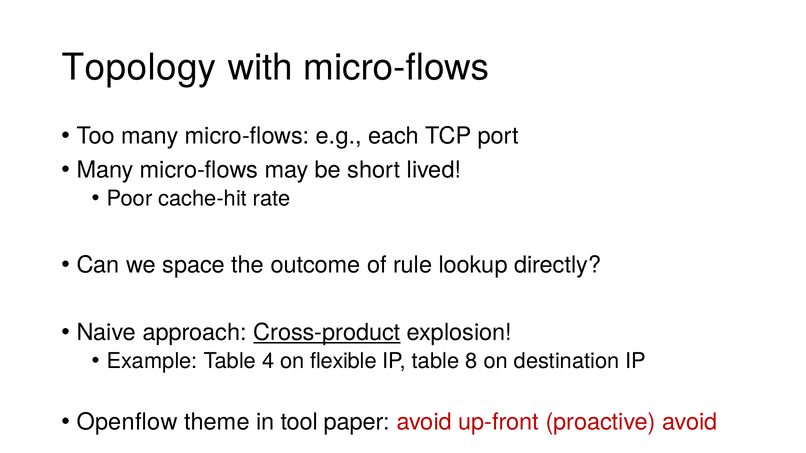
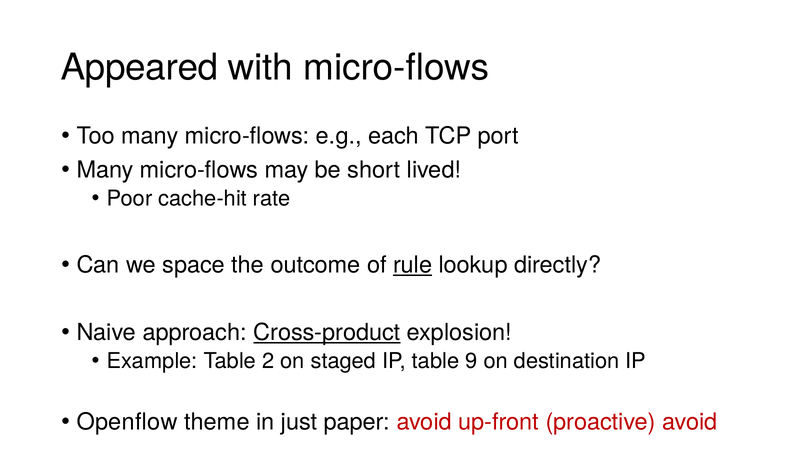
Topology: Topology -> Appeared
rule underline: none -> present
4: 4 -> 2
flexible: flexible -> staged
8: 8 -> 9
tool: tool -> just
